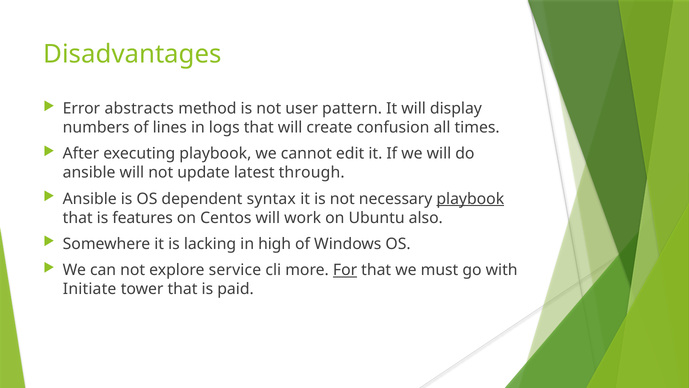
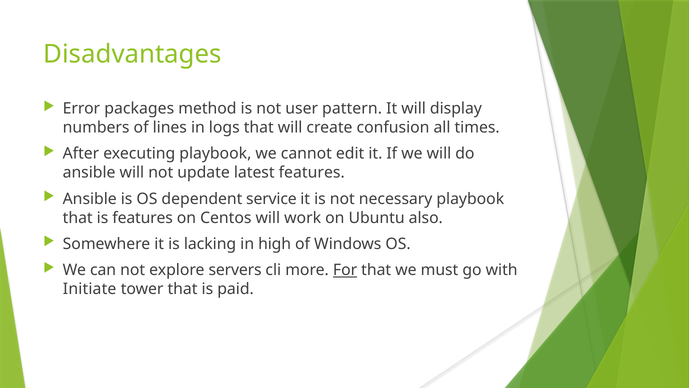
abstracts: abstracts -> packages
latest through: through -> features
syntax: syntax -> service
playbook at (470, 199) underline: present -> none
service: service -> servers
